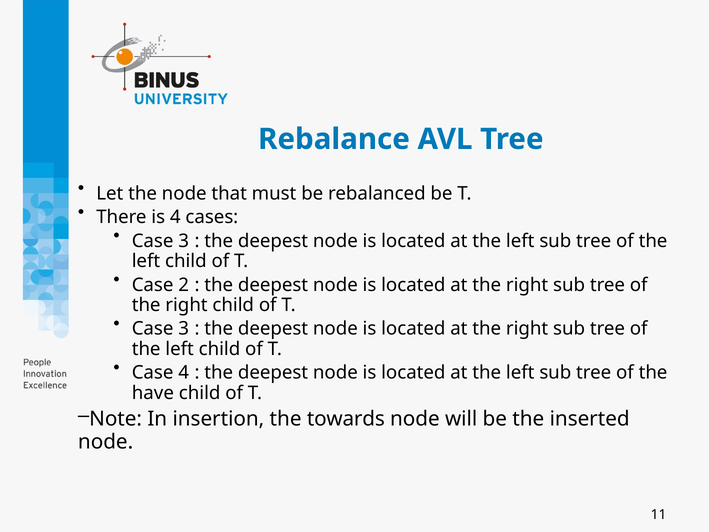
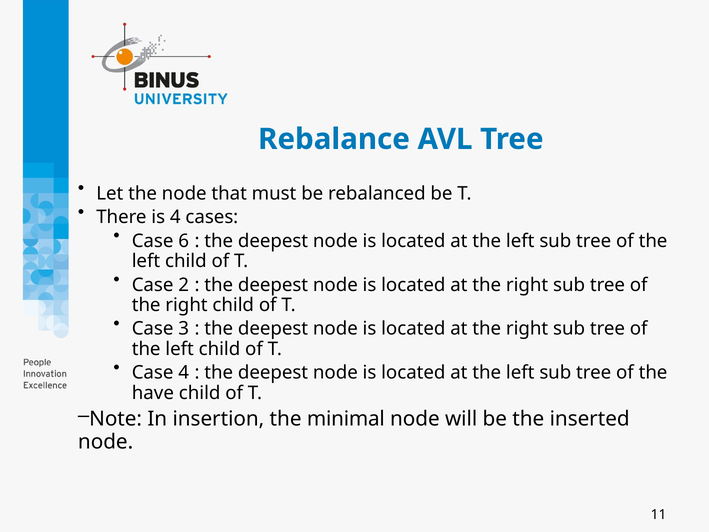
3 at (184, 241): 3 -> 6
towards: towards -> minimal
